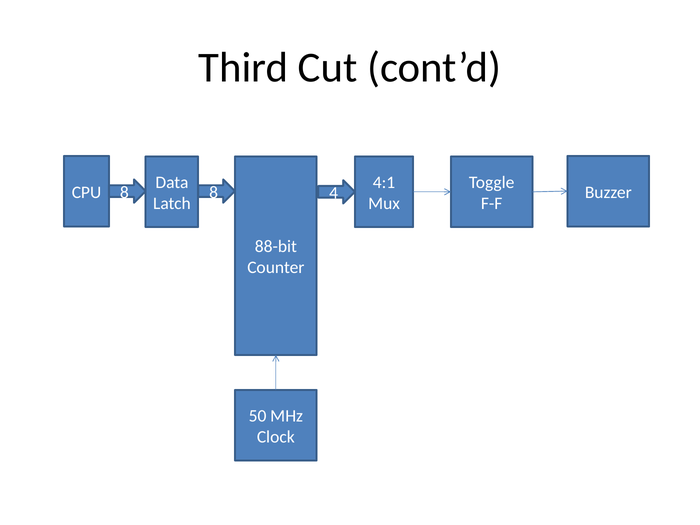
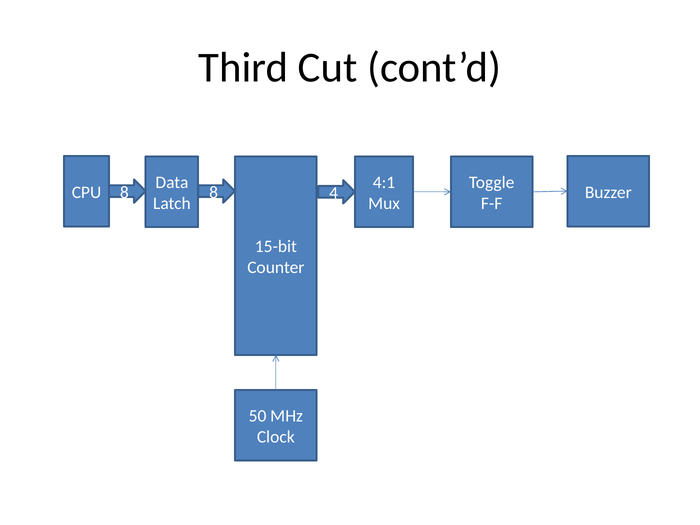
88-bit: 88-bit -> 15-bit
